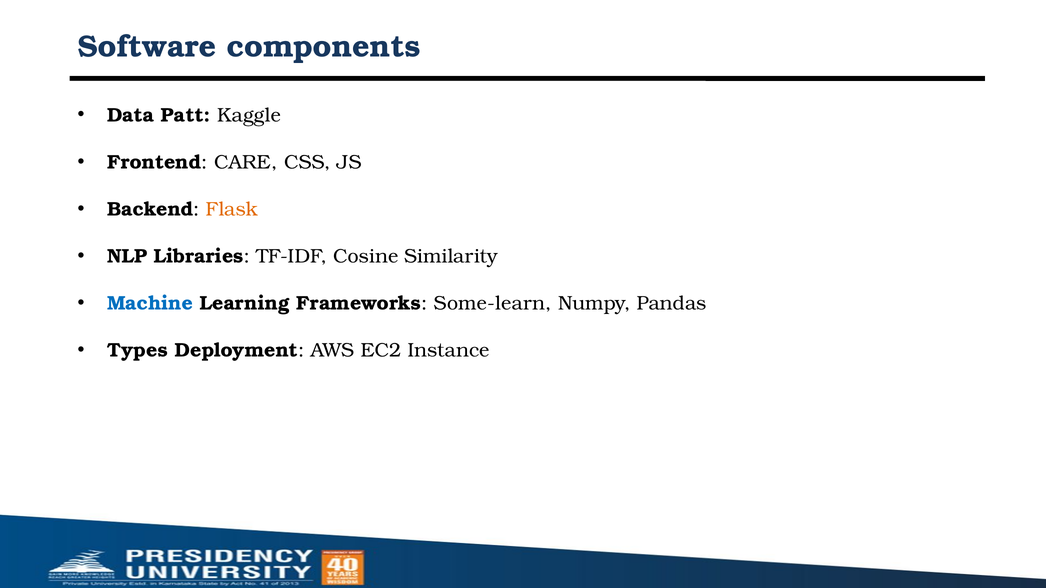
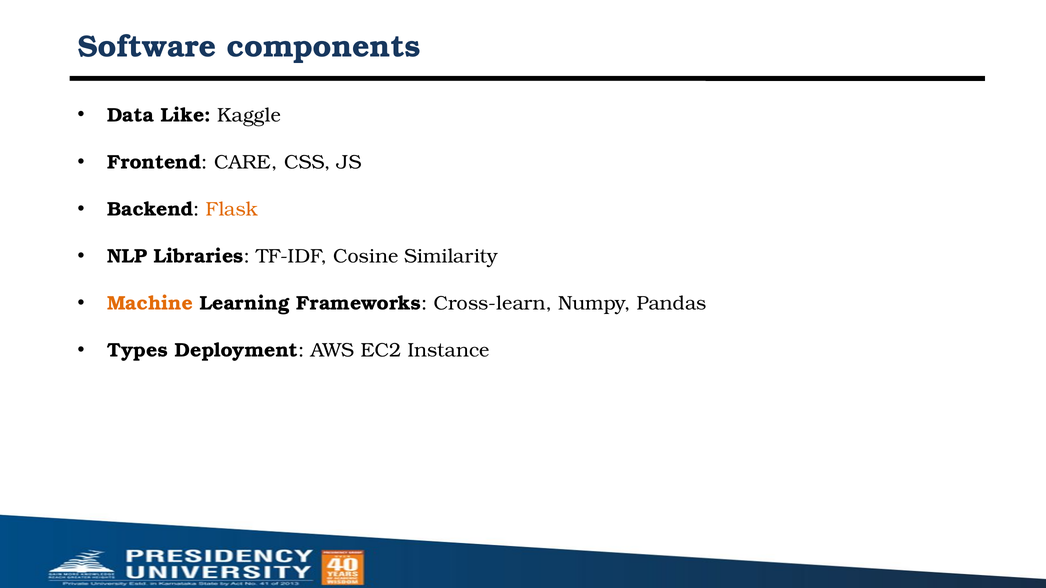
Patt: Patt -> Like
Machine colour: blue -> orange
Some-learn: Some-learn -> Cross-learn
